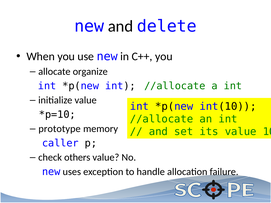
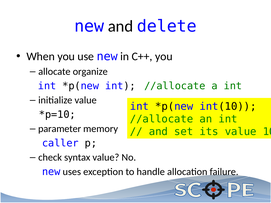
prototype: prototype -> parameter
others: others -> syntax
